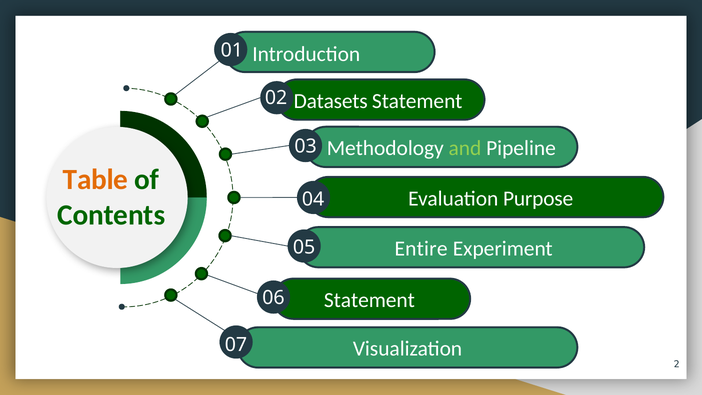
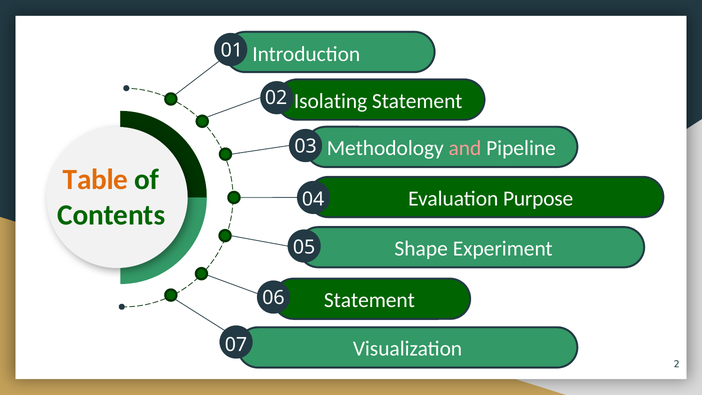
Datasets: Datasets -> Isolating
and colour: light green -> pink
Entire: Entire -> Shape
